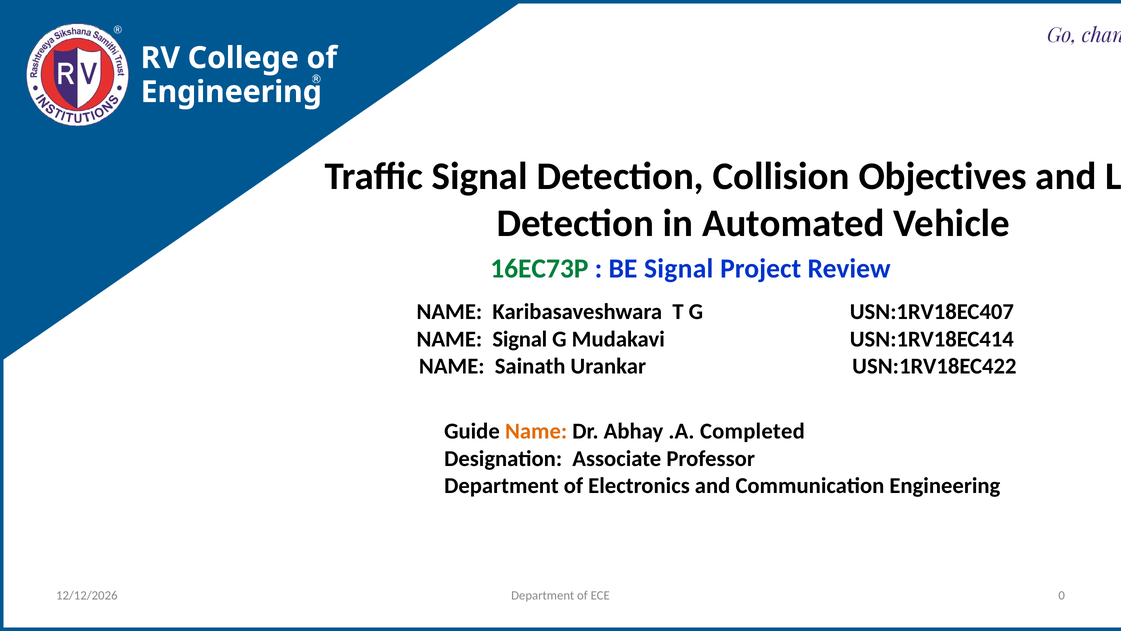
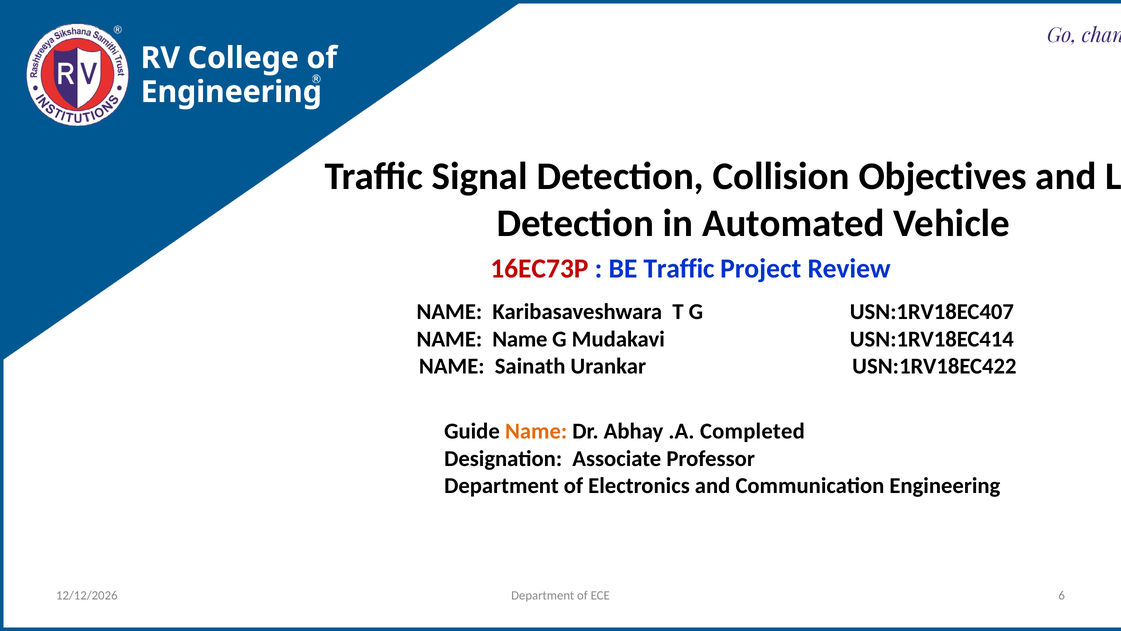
16EC73P colour: green -> red
BE Signal: Signal -> Traffic
NAME Signal: Signal -> Name
0: 0 -> 6
